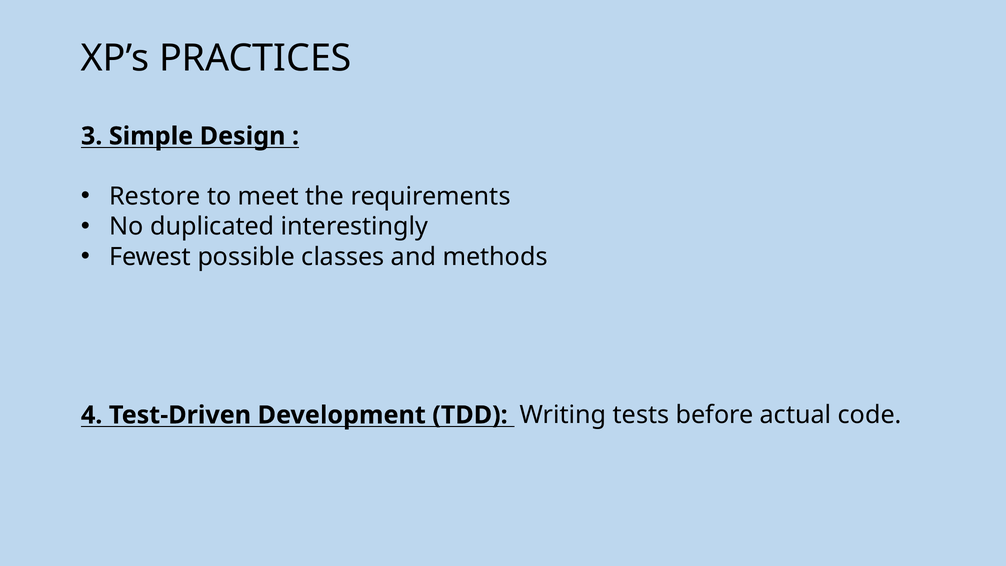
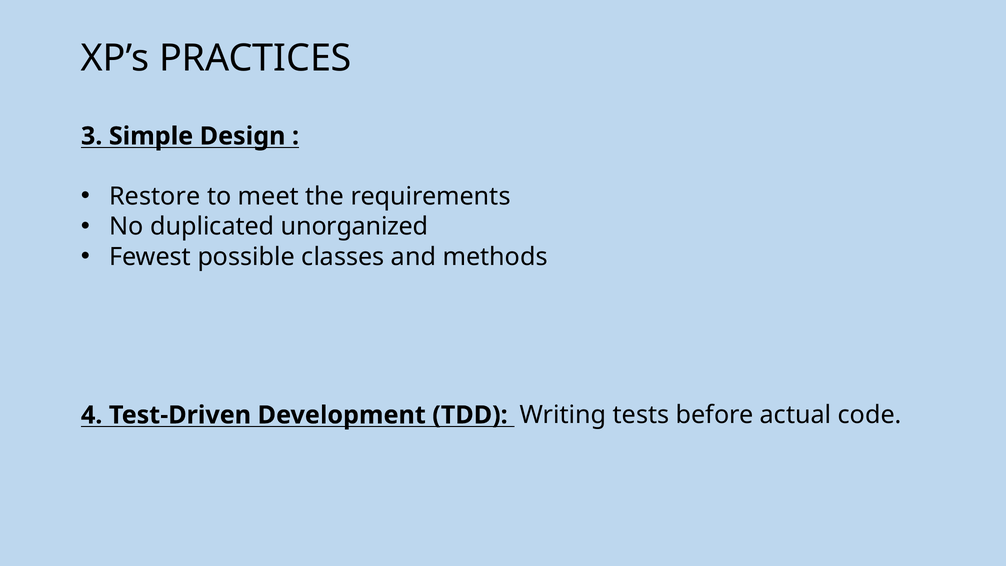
interestingly: interestingly -> unorganized
